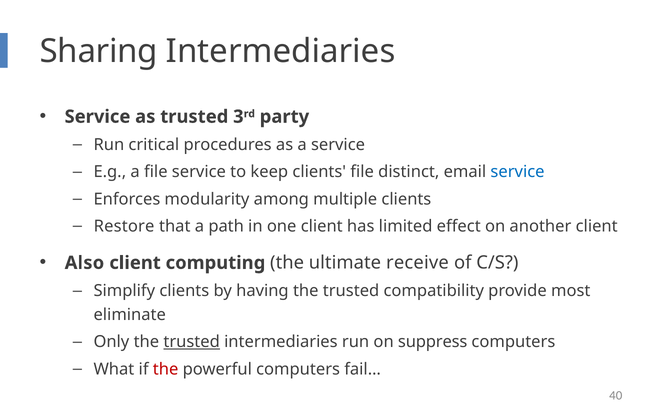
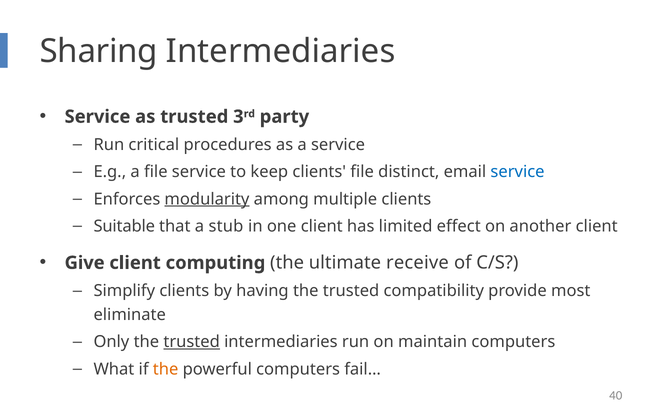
modularity underline: none -> present
Restore: Restore -> Suitable
path: path -> stub
Also: Also -> Give
suppress: suppress -> maintain
the at (166, 369) colour: red -> orange
